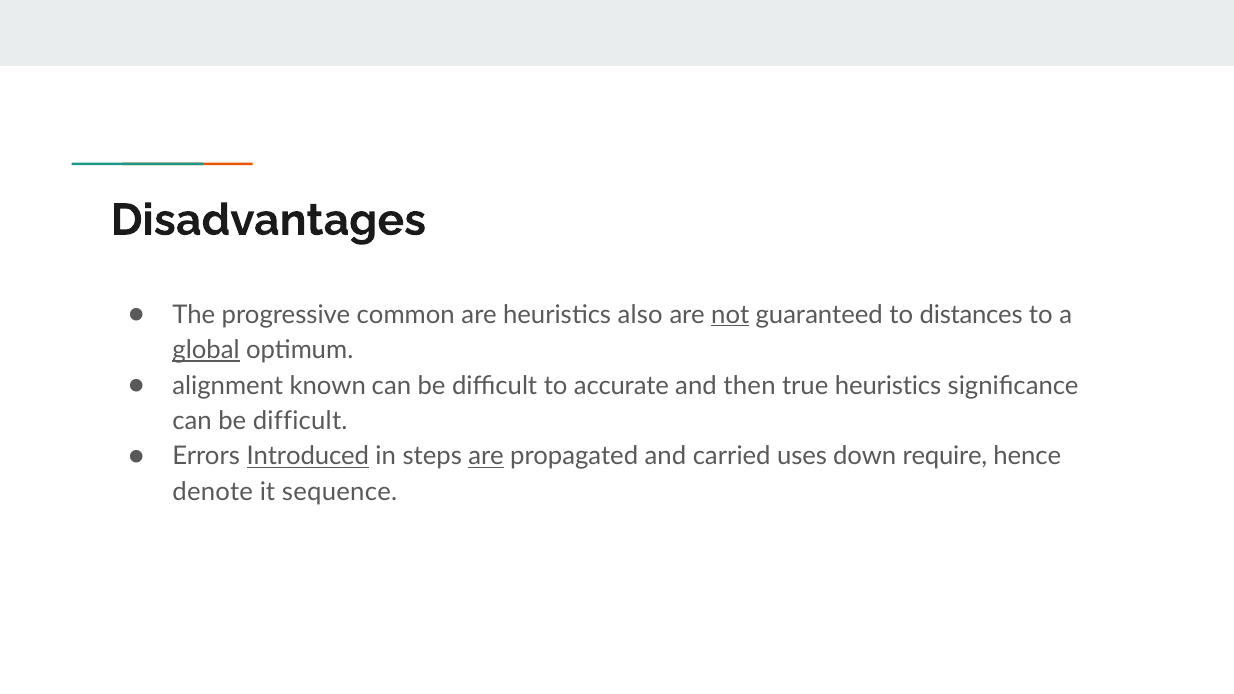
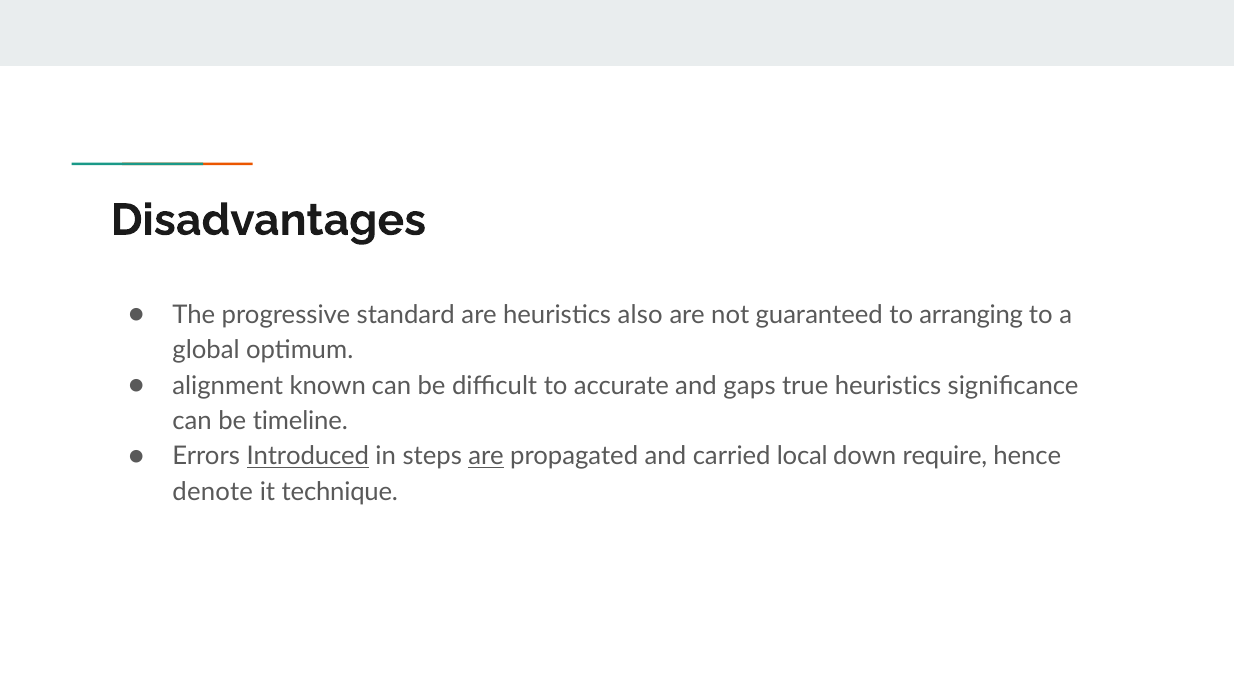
common: common -> standard
not underline: present -> none
distances: distances -> arranging
global underline: present -> none
then: then -> gaps
difficult at (300, 421): difficult -> timeline
uses: uses -> local
sequence: sequence -> technique
